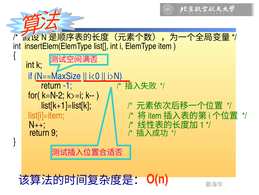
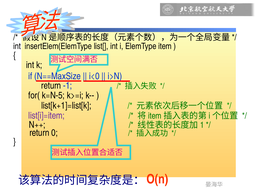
k=N-2: k=N-2 -> k=N-5
list[i]=item colour: orange -> purple
9: 9 -> 0
